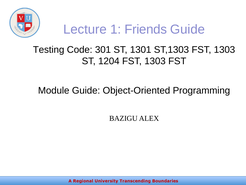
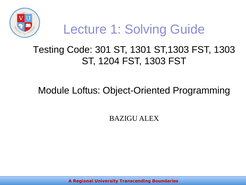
Friends: Friends -> Solving
Module Guide: Guide -> Loftus
